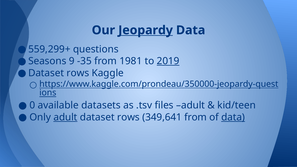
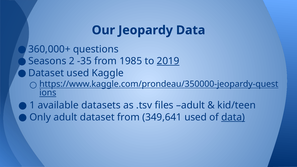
Jeopardy underline: present -> none
559,299+: 559,299+ -> 360,000+
9: 9 -> 2
1981: 1981 -> 1985
rows at (78, 73): rows -> used
0: 0 -> 1
adult at (65, 117) underline: present -> none
rows at (128, 117): rows -> from
349,641 from: from -> used
